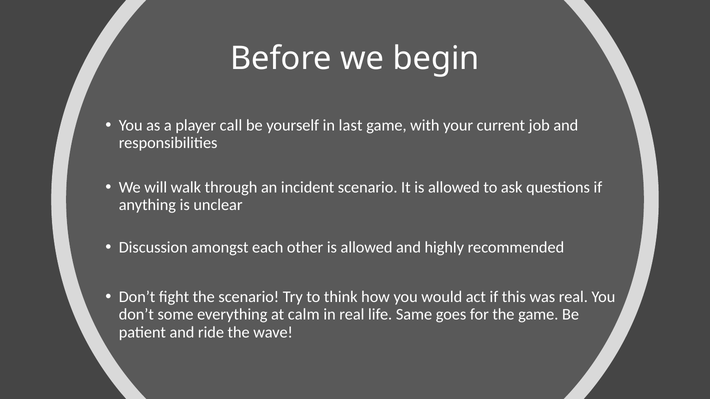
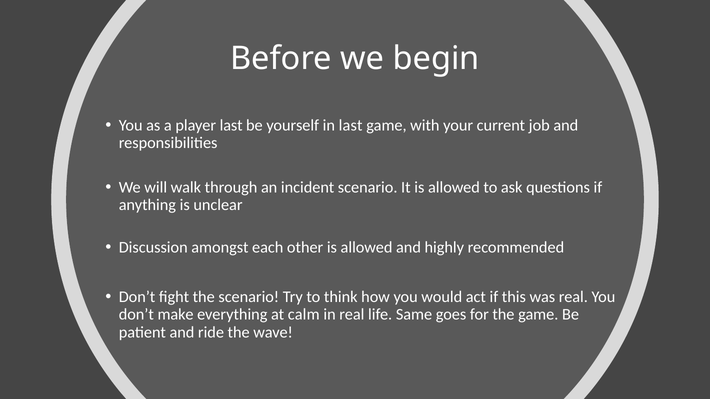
player call: call -> last
some: some -> make
